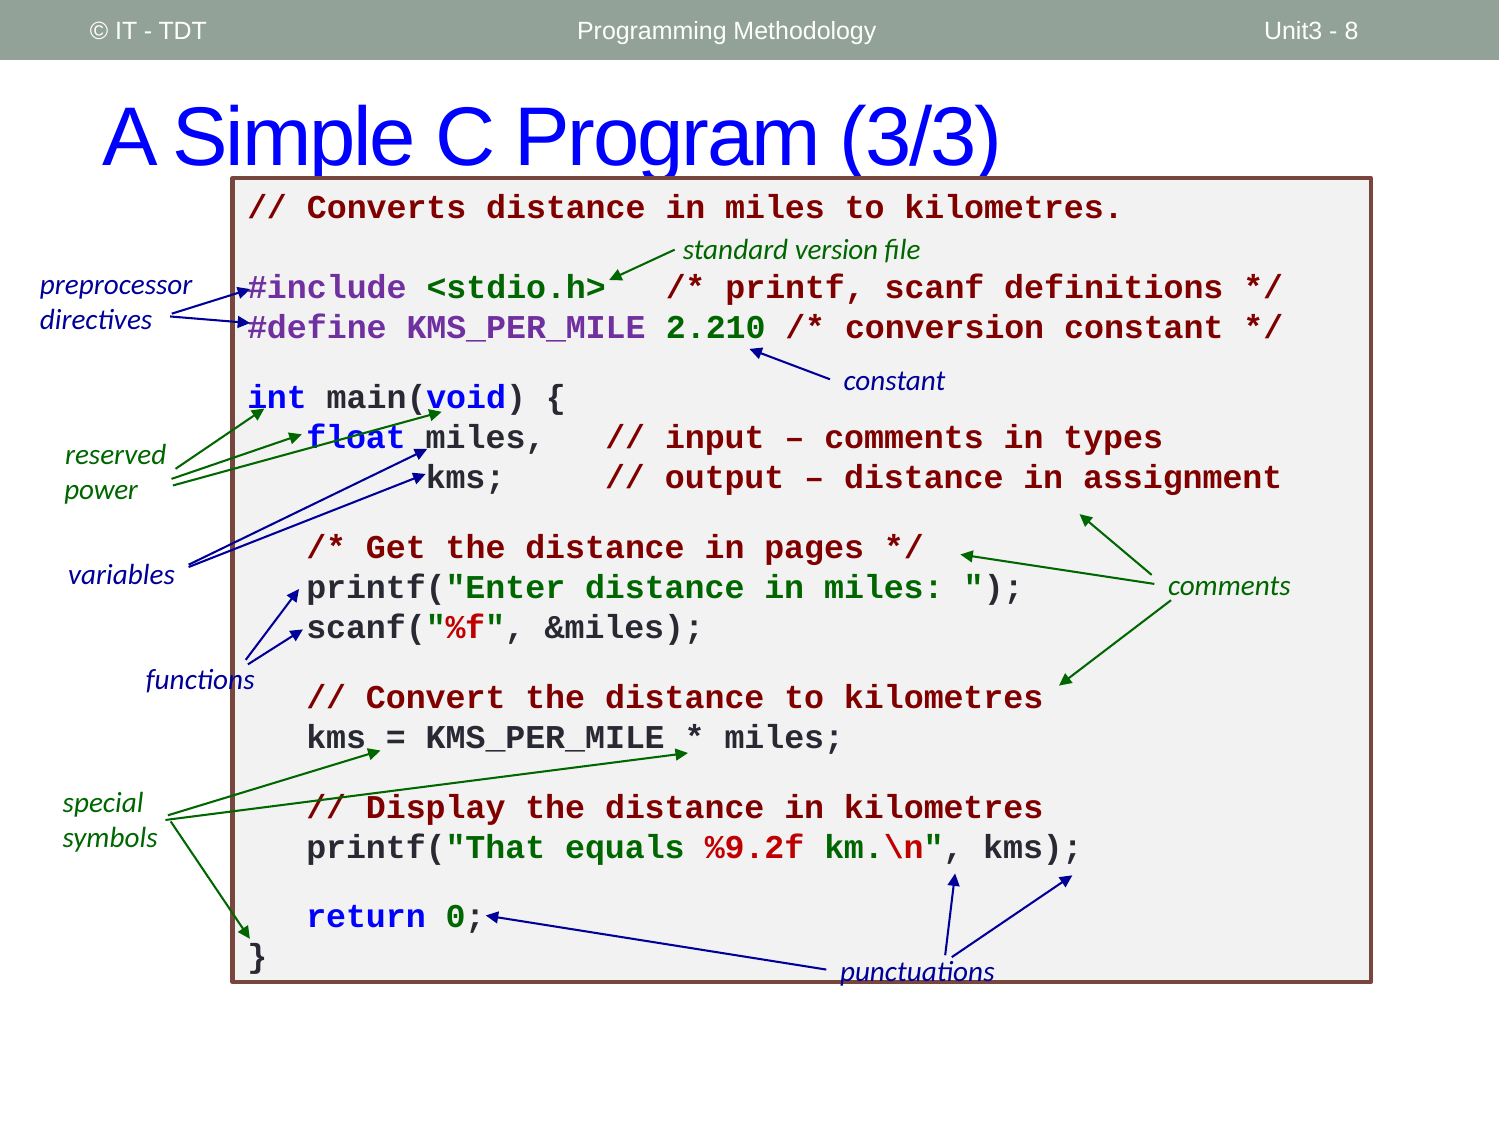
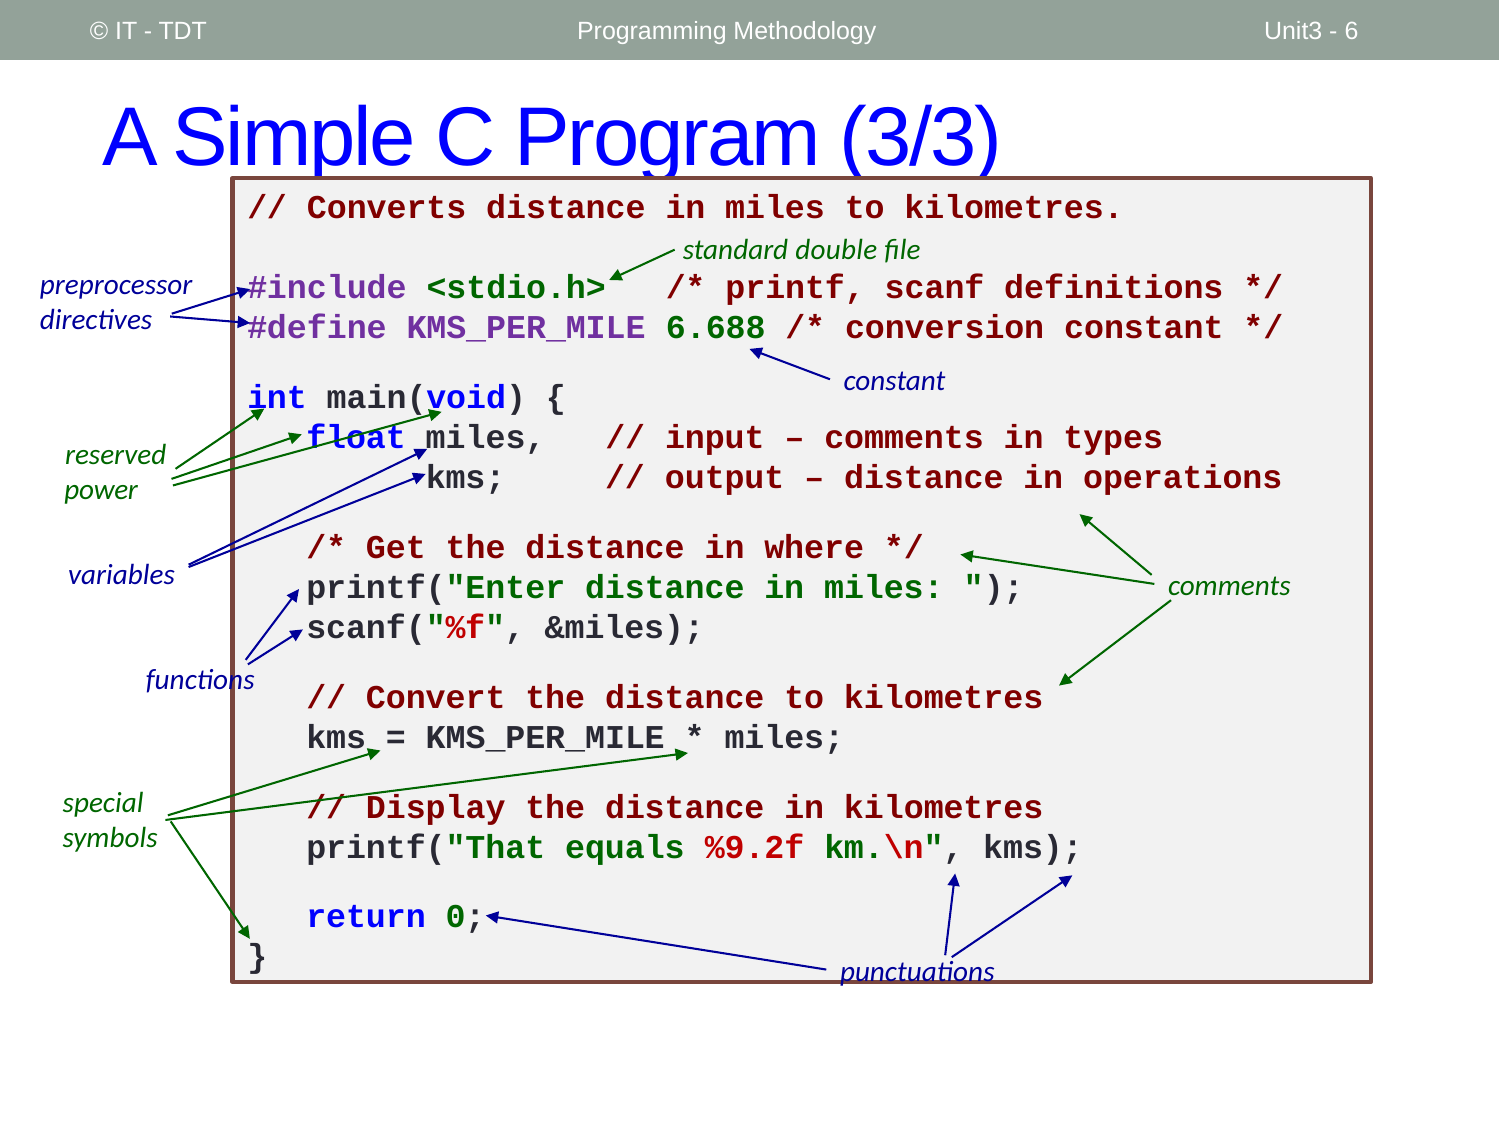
8: 8 -> 6
version: version -> double
2.210: 2.210 -> 6.688
assignment: assignment -> operations
pages: pages -> where
